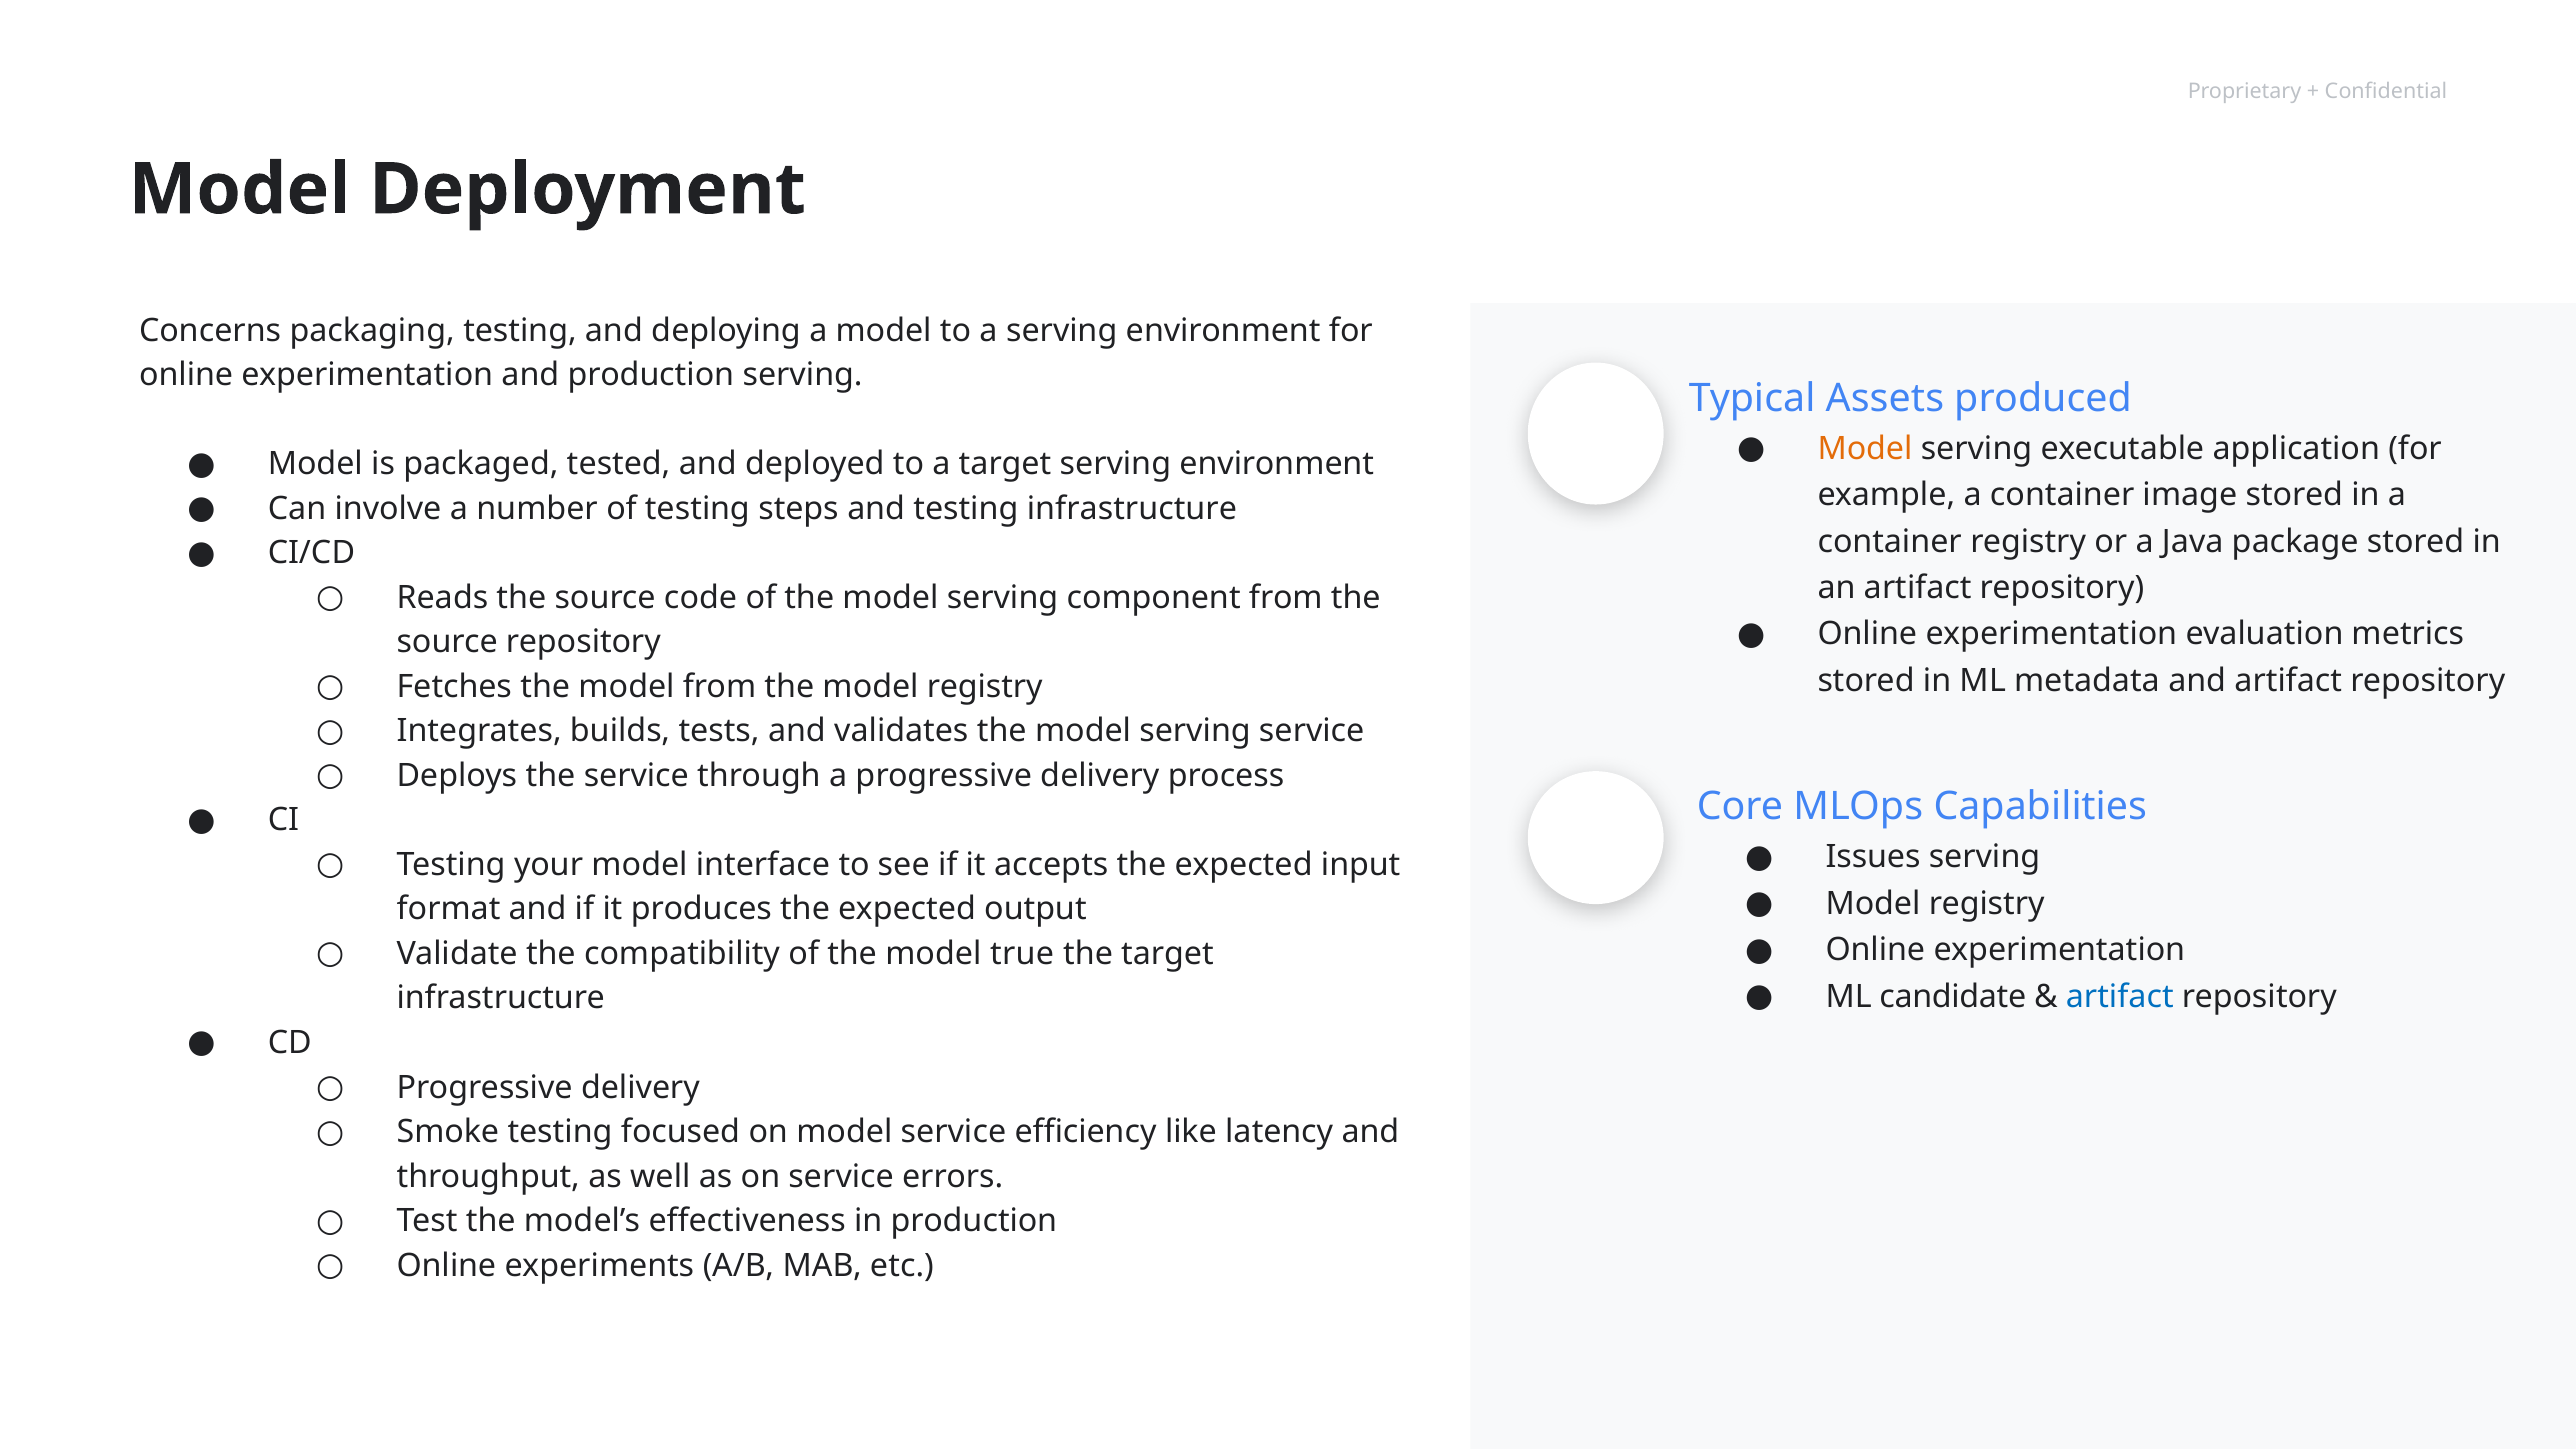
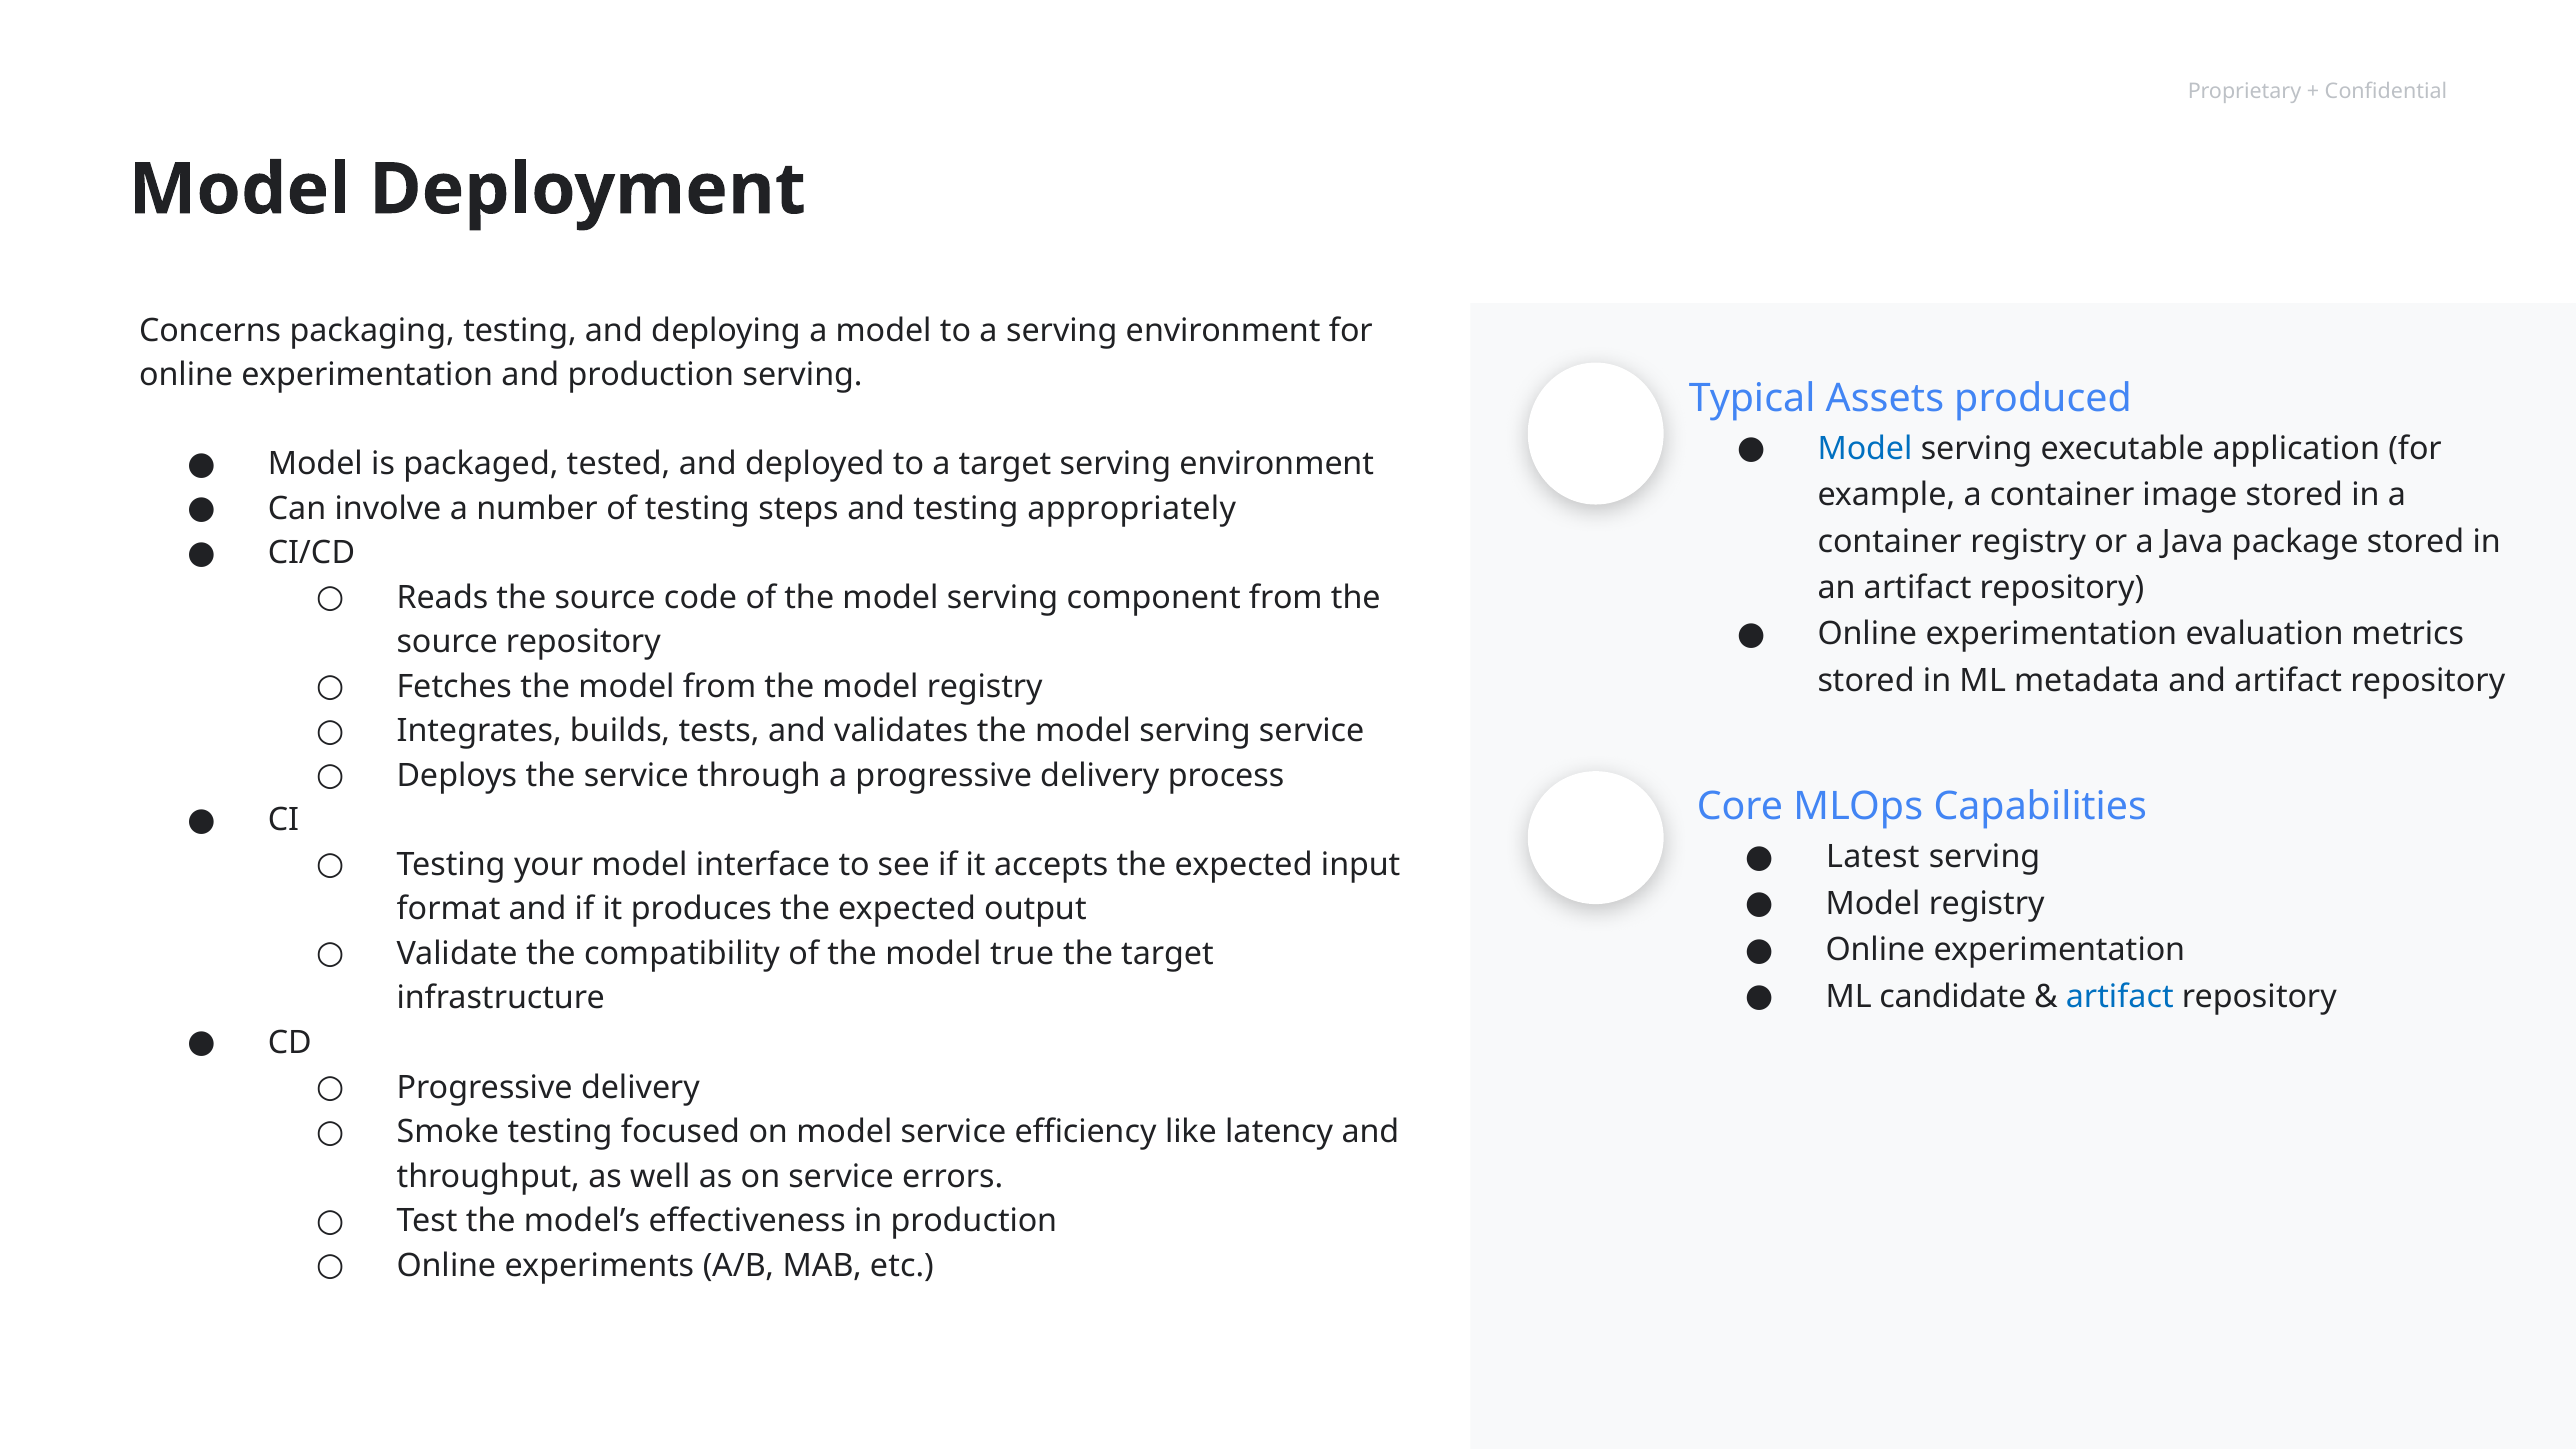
Model at (1865, 449) colour: orange -> blue
testing infrastructure: infrastructure -> appropriately
Issues: Issues -> Latest
